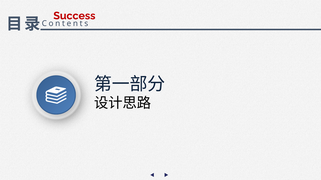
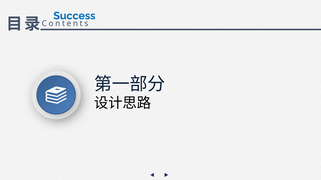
Success colour: red -> blue
